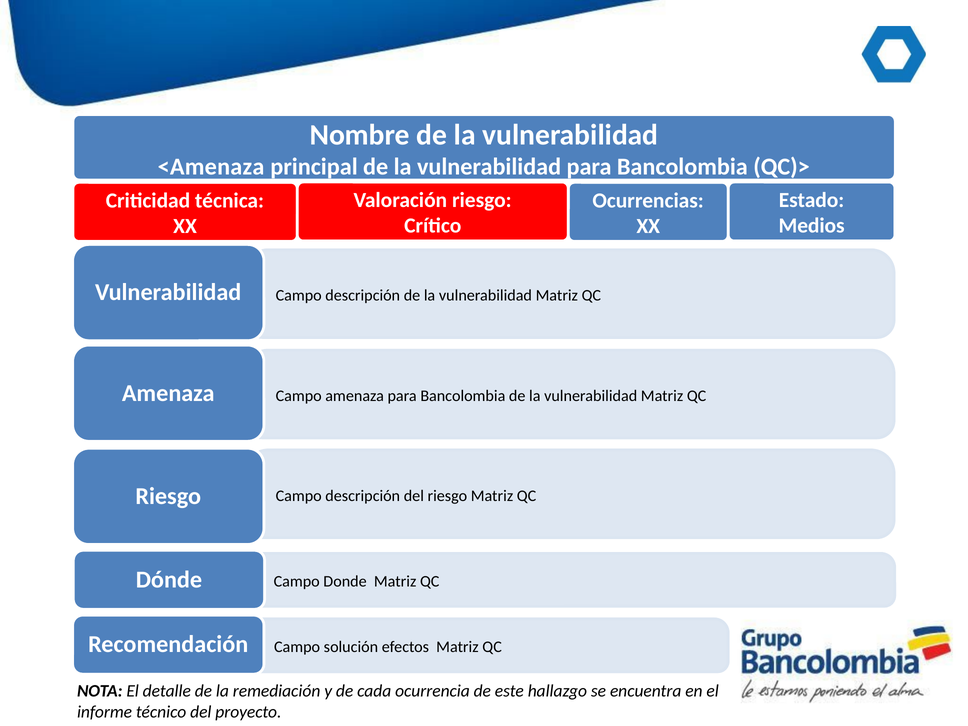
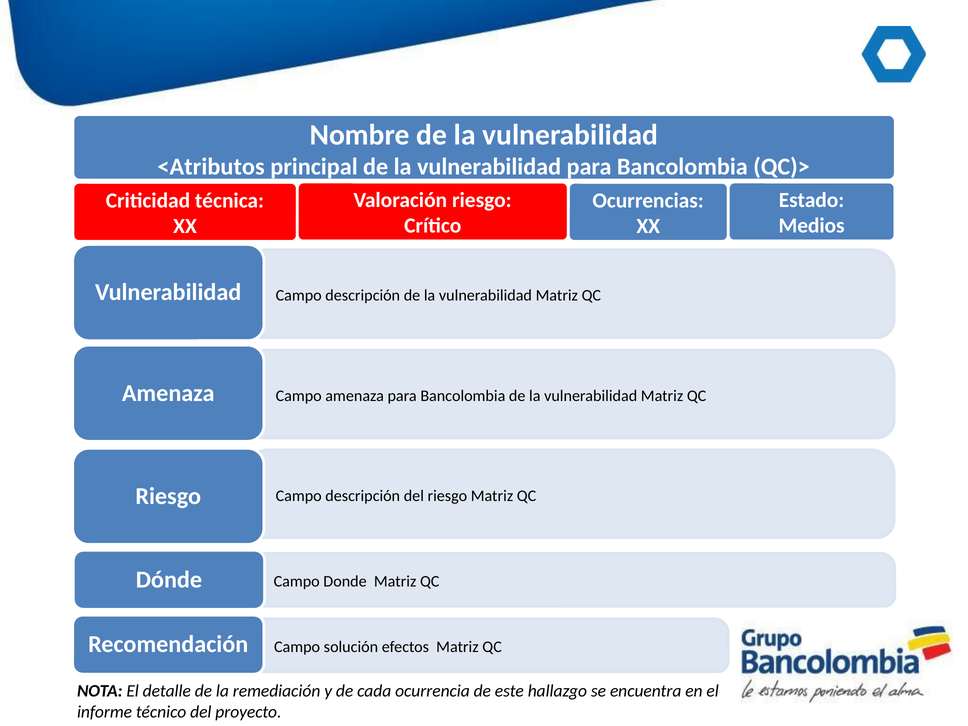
<Amenaza: <Amenaza -> <Atributos
